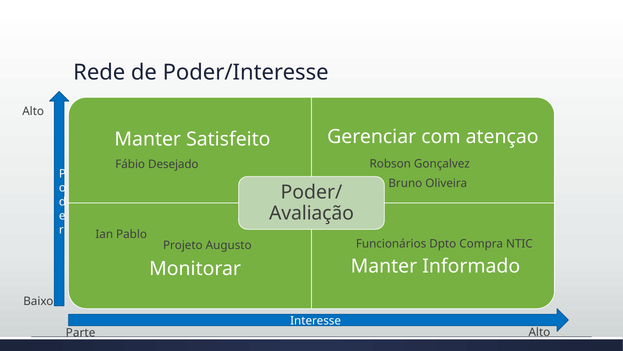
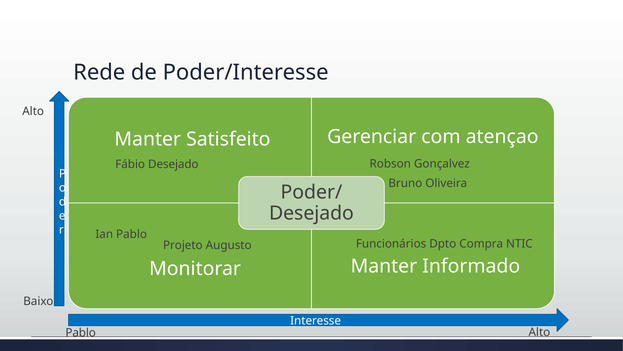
Avaliação at (311, 213): Avaliação -> Desejado
Parte at (81, 332): Parte -> Pablo
